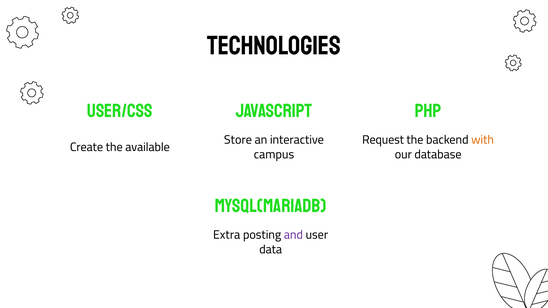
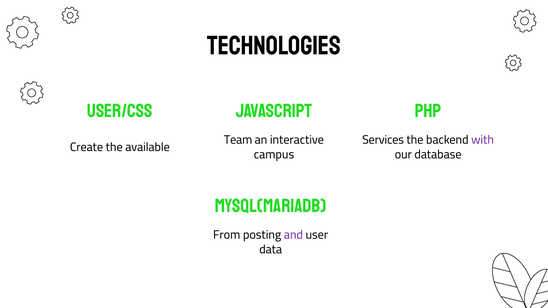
Store: Store -> Team
Request: Request -> Services
with colour: orange -> purple
Extra: Extra -> From
